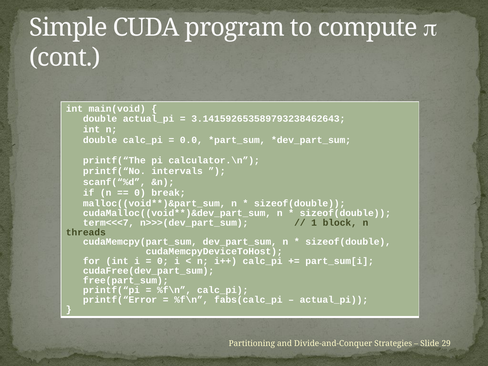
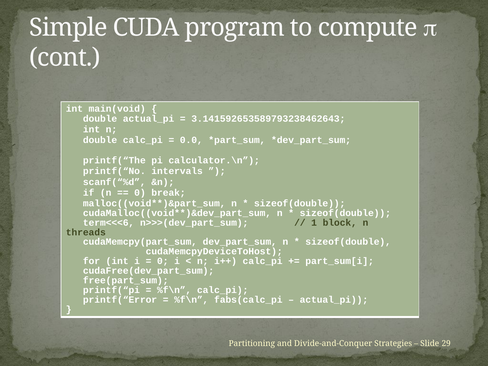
term<<<7: term<<<7 -> term<<<6
